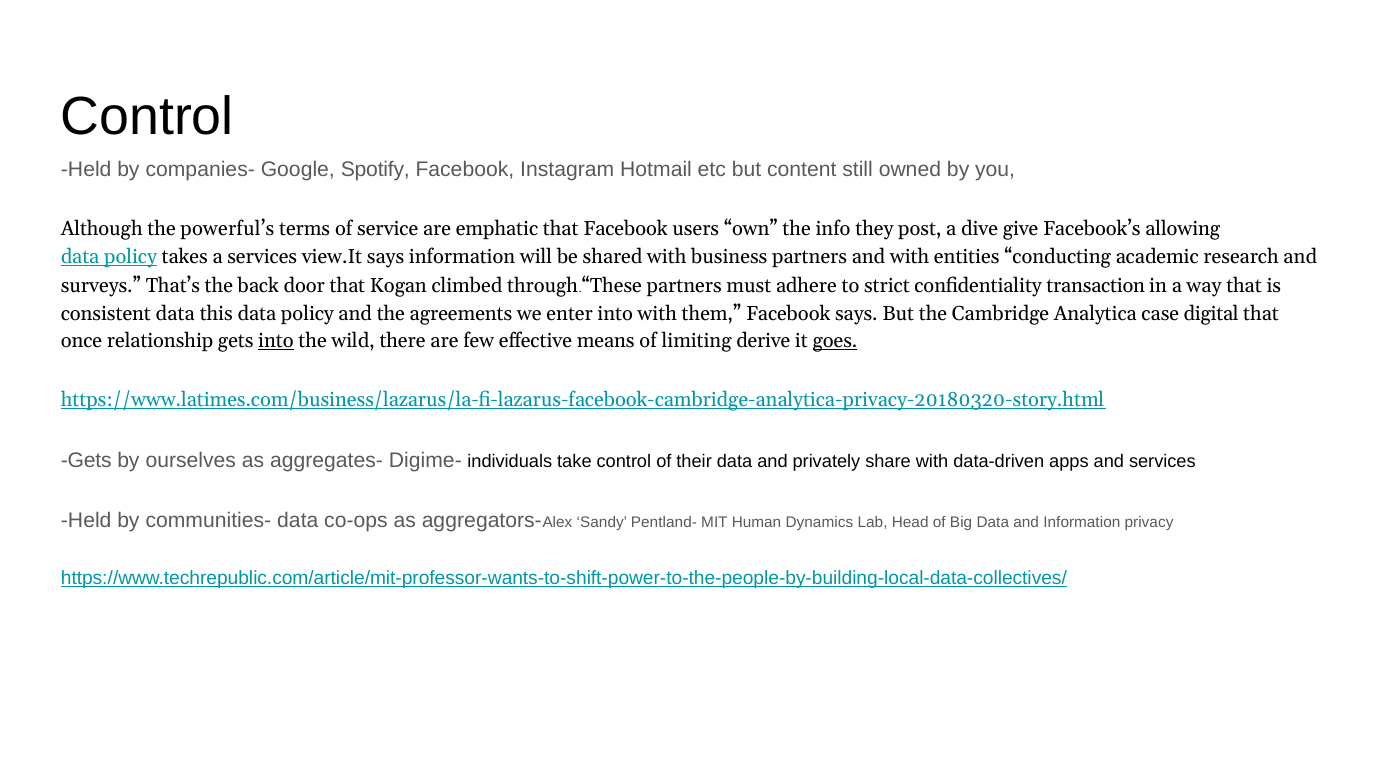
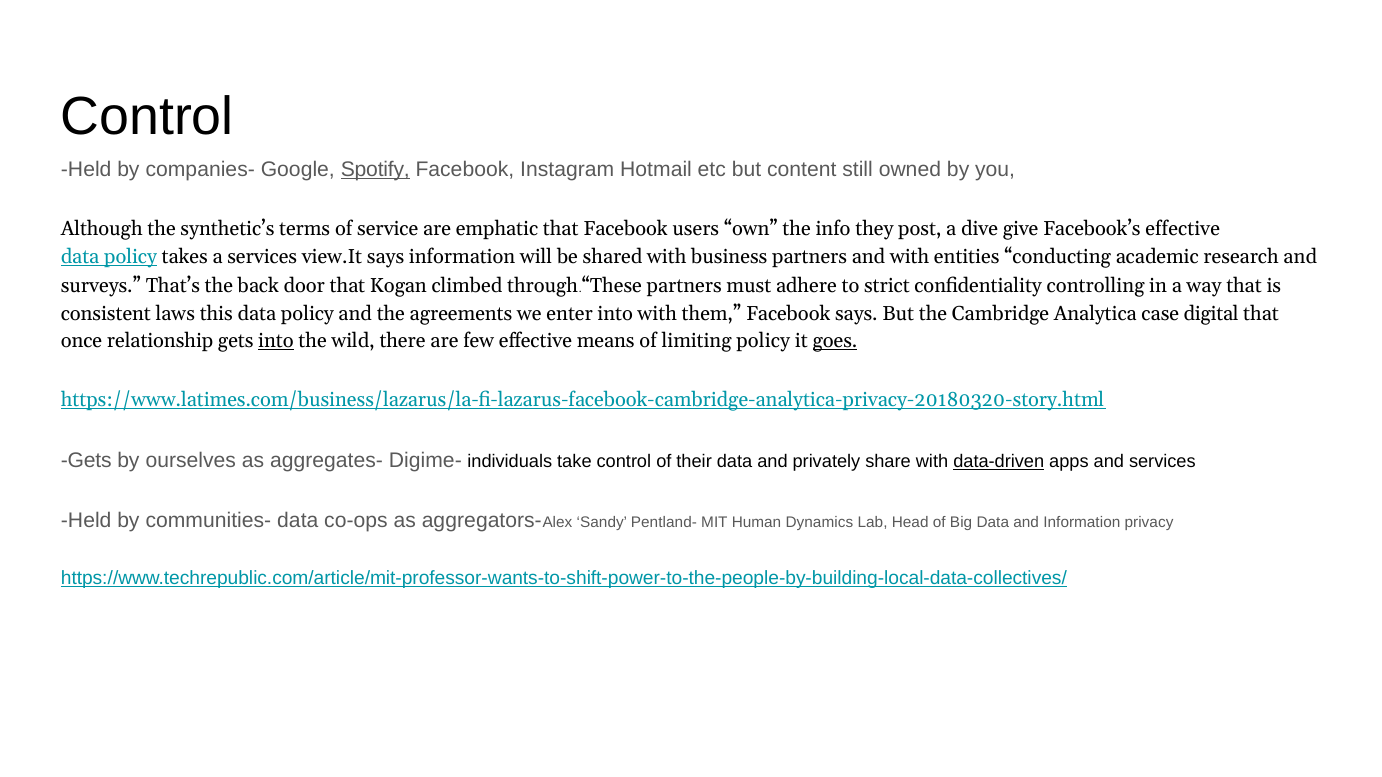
Spotify underline: none -> present
powerful’s: powerful’s -> synthetic’s
Facebook’s allowing: allowing -> effective
transaction: transaction -> controlling
consistent data: data -> laws
limiting derive: derive -> policy
data-driven underline: none -> present
